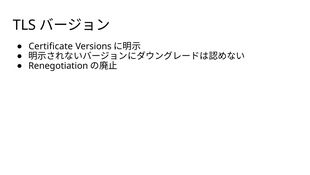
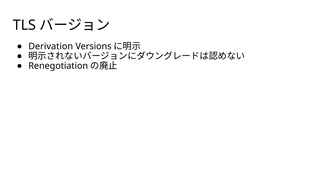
Certificate: Certificate -> Derivation
